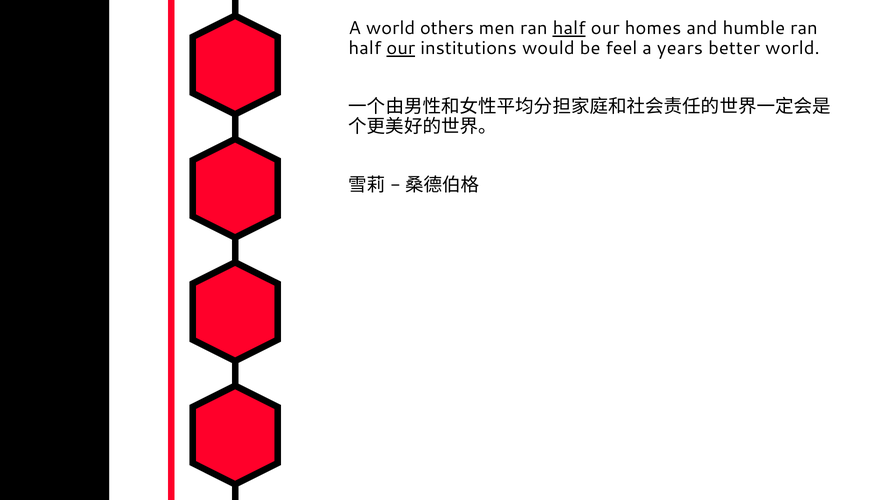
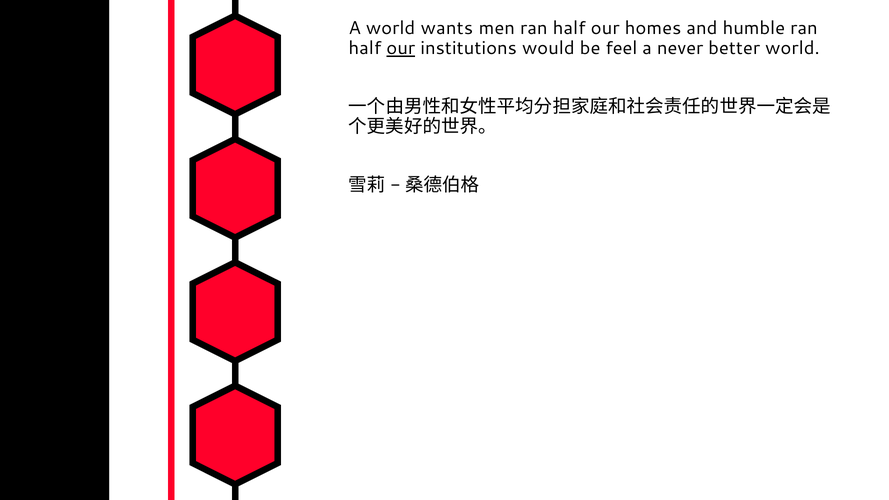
others: others -> wants
half at (569, 28) underline: present -> none
years: years -> never
